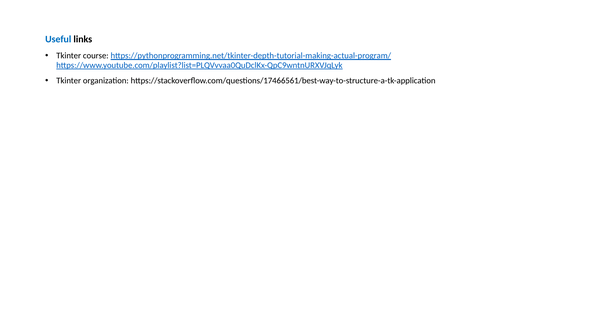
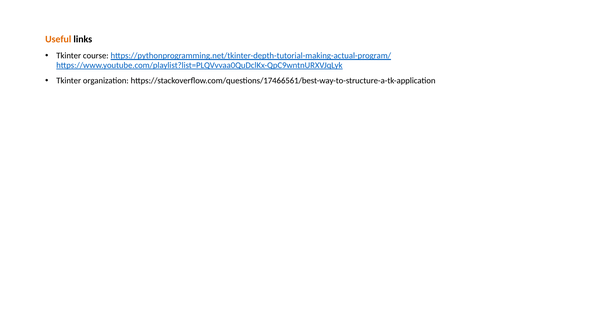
Useful colour: blue -> orange
